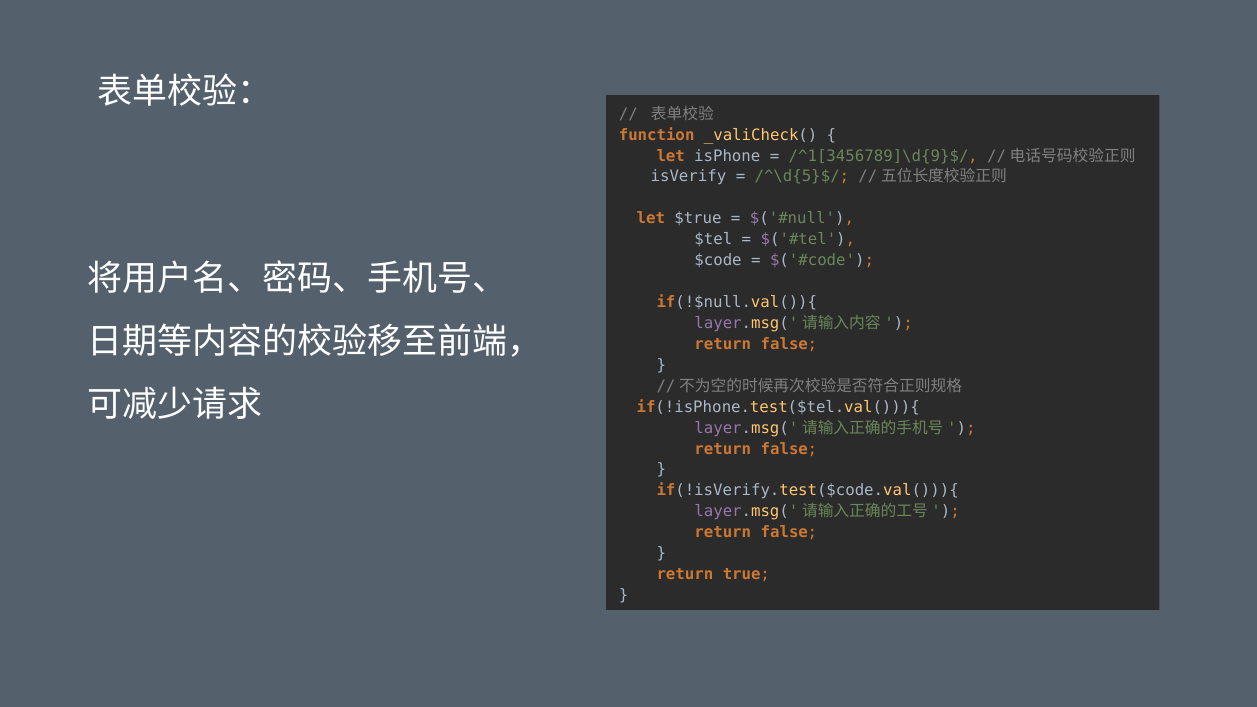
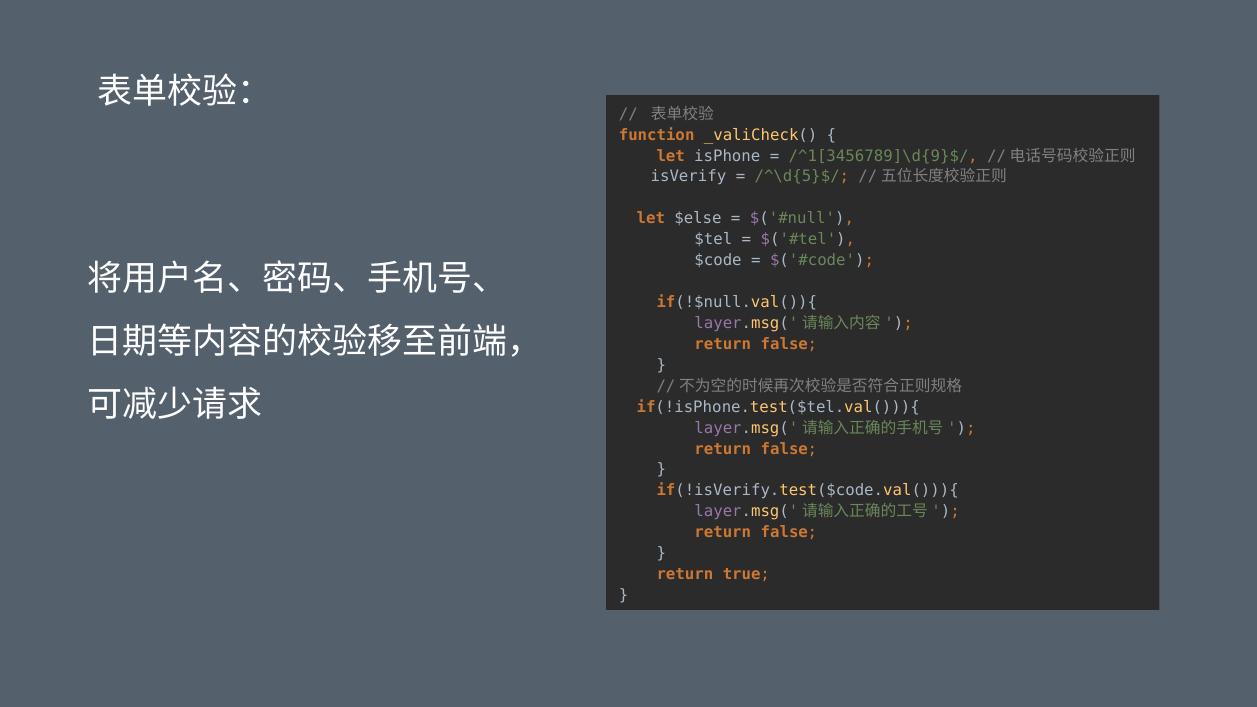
$true: $true -> $else
